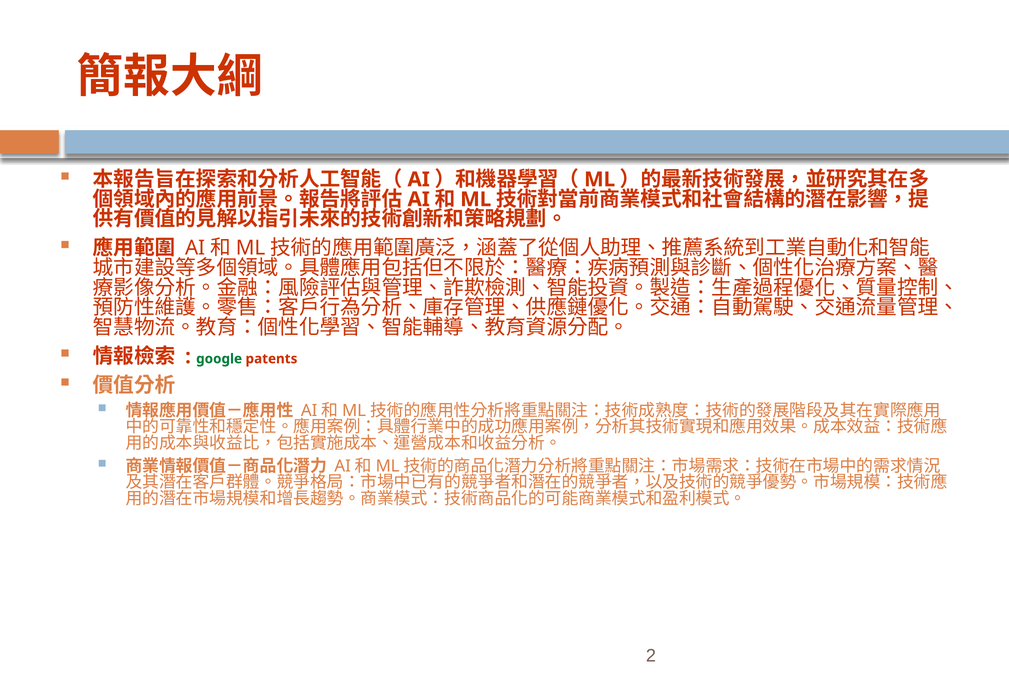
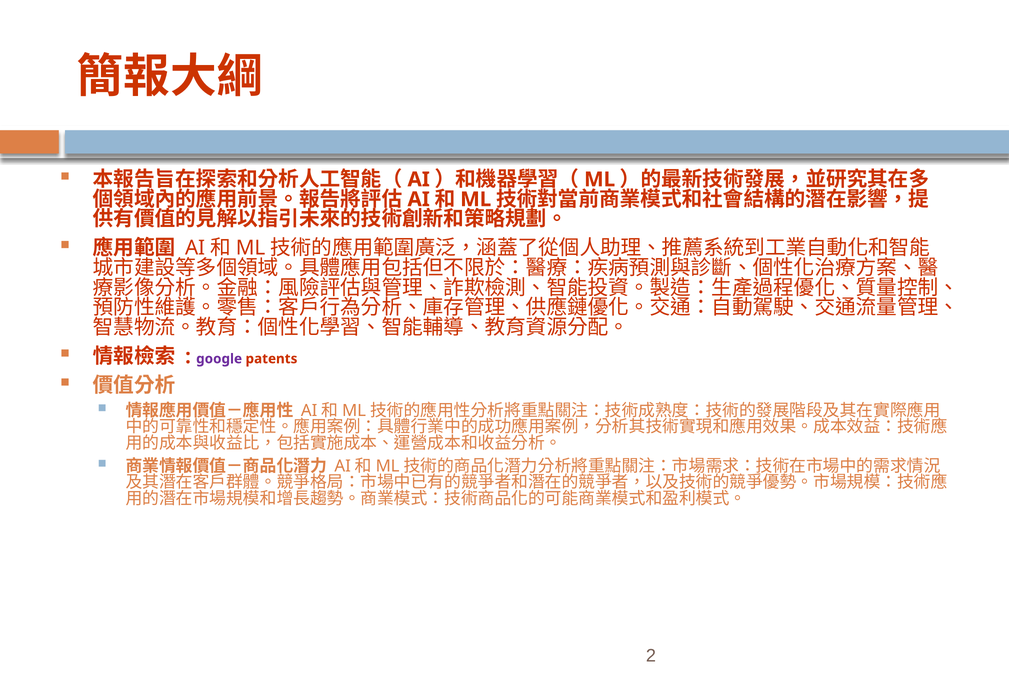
google colour: green -> purple
